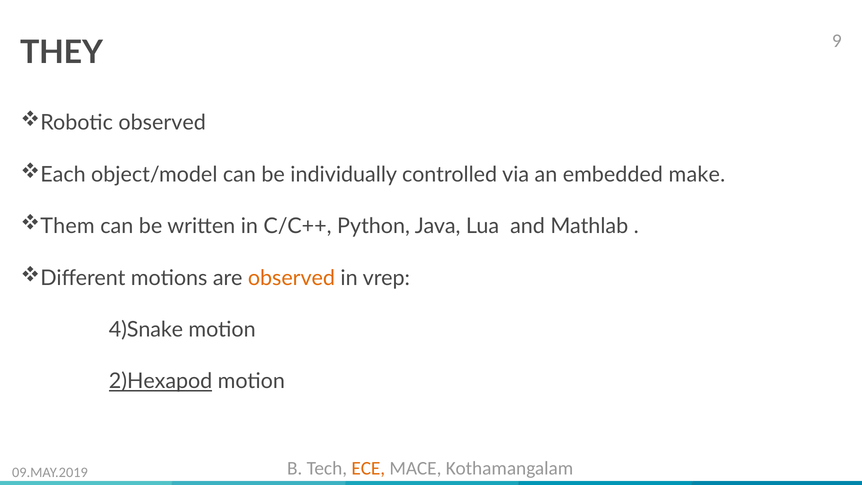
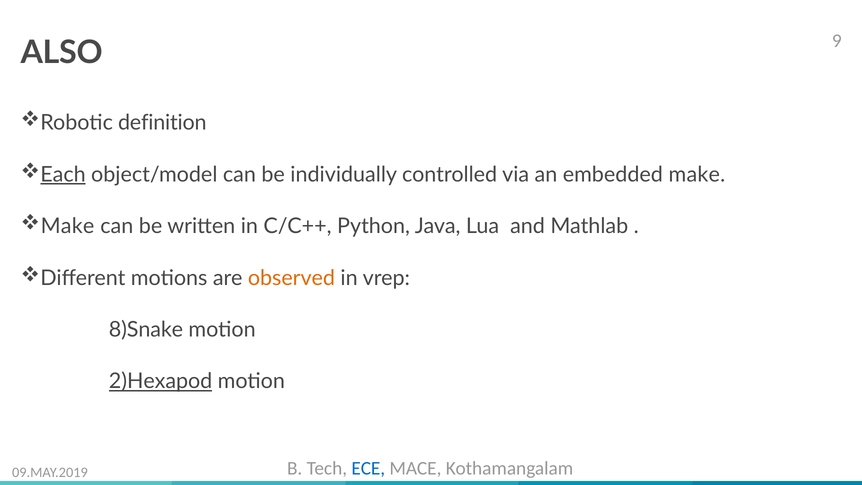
THEY: THEY -> ALSO
Robotic observed: observed -> definition
Each underline: none -> present
Them at (68, 226): Them -> Make
4)Snake: 4)Snake -> 8)Snake
ECE colour: orange -> blue
